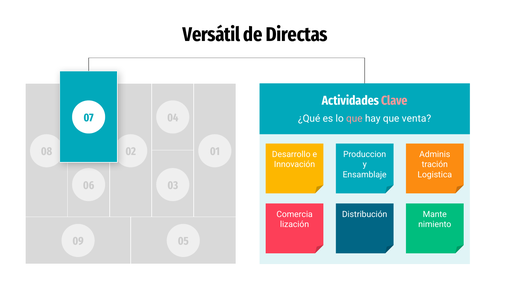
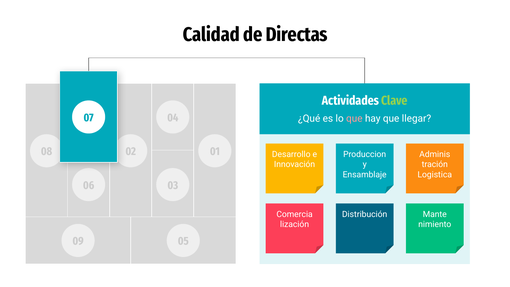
Versátil: Versátil -> Calidad
Clave colour: pink -> light green
venta: venta -> llegar
